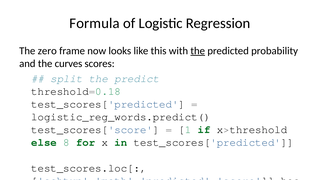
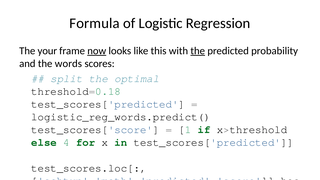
zero: zero -> your
now underline: none -> present
curves: curves -> words
predict: predict -> optimal
8: 8 -> 4
